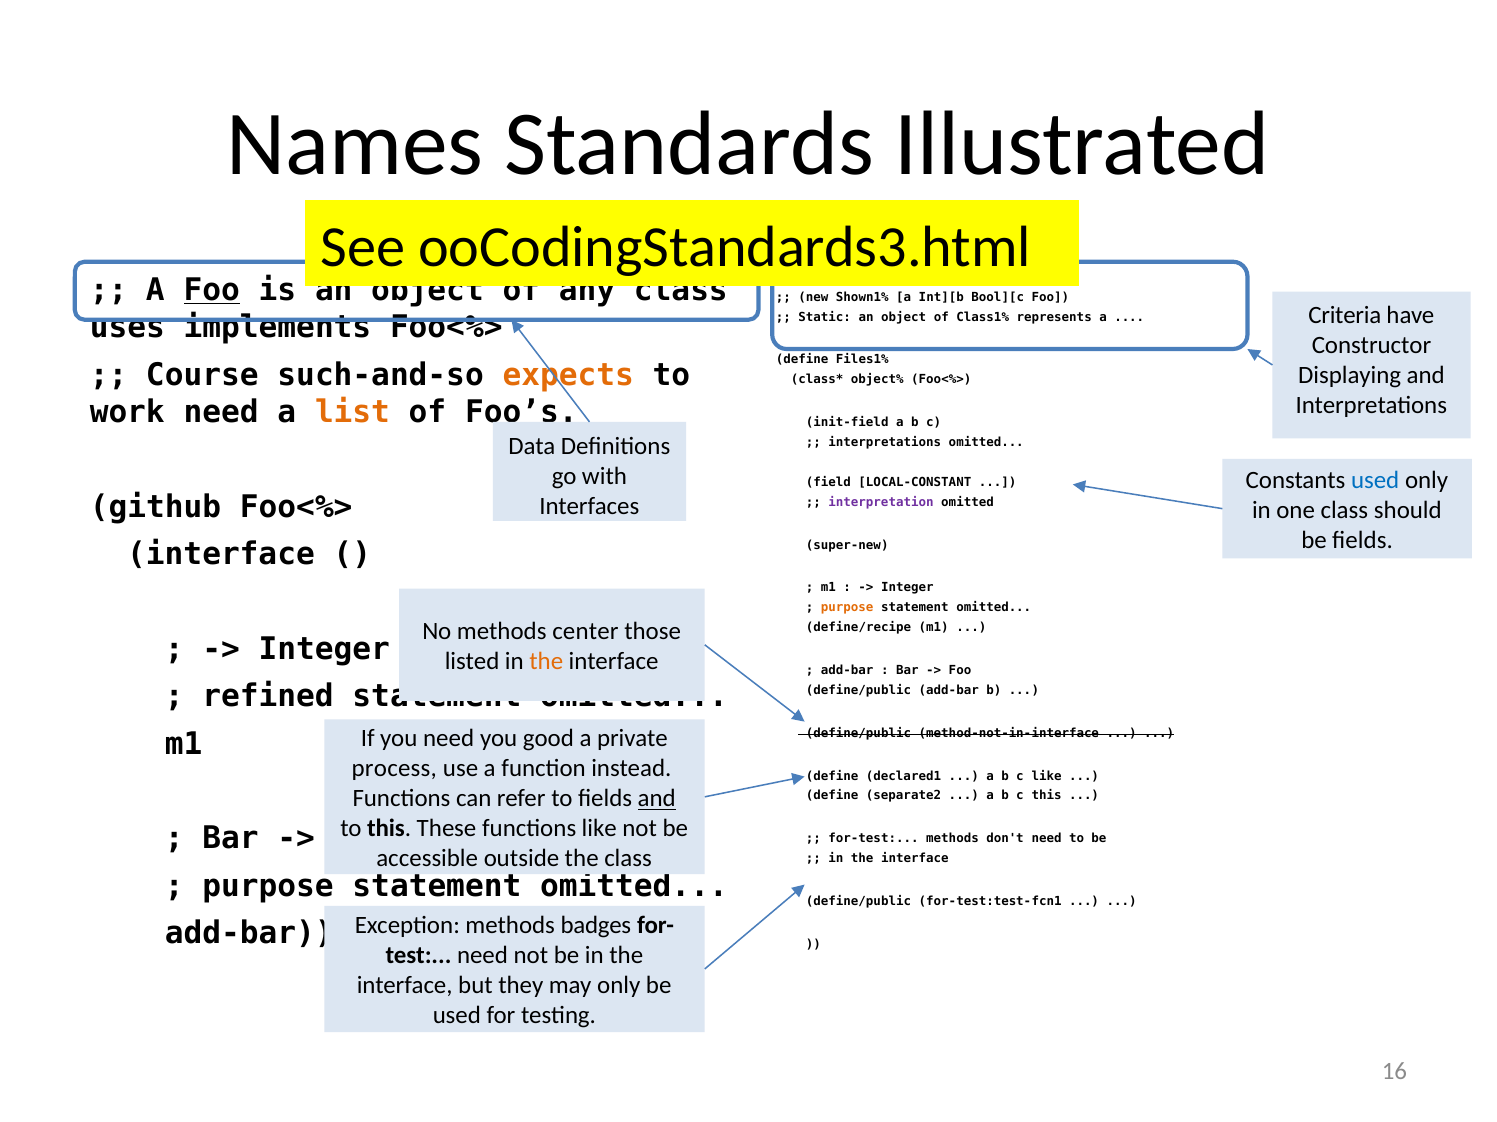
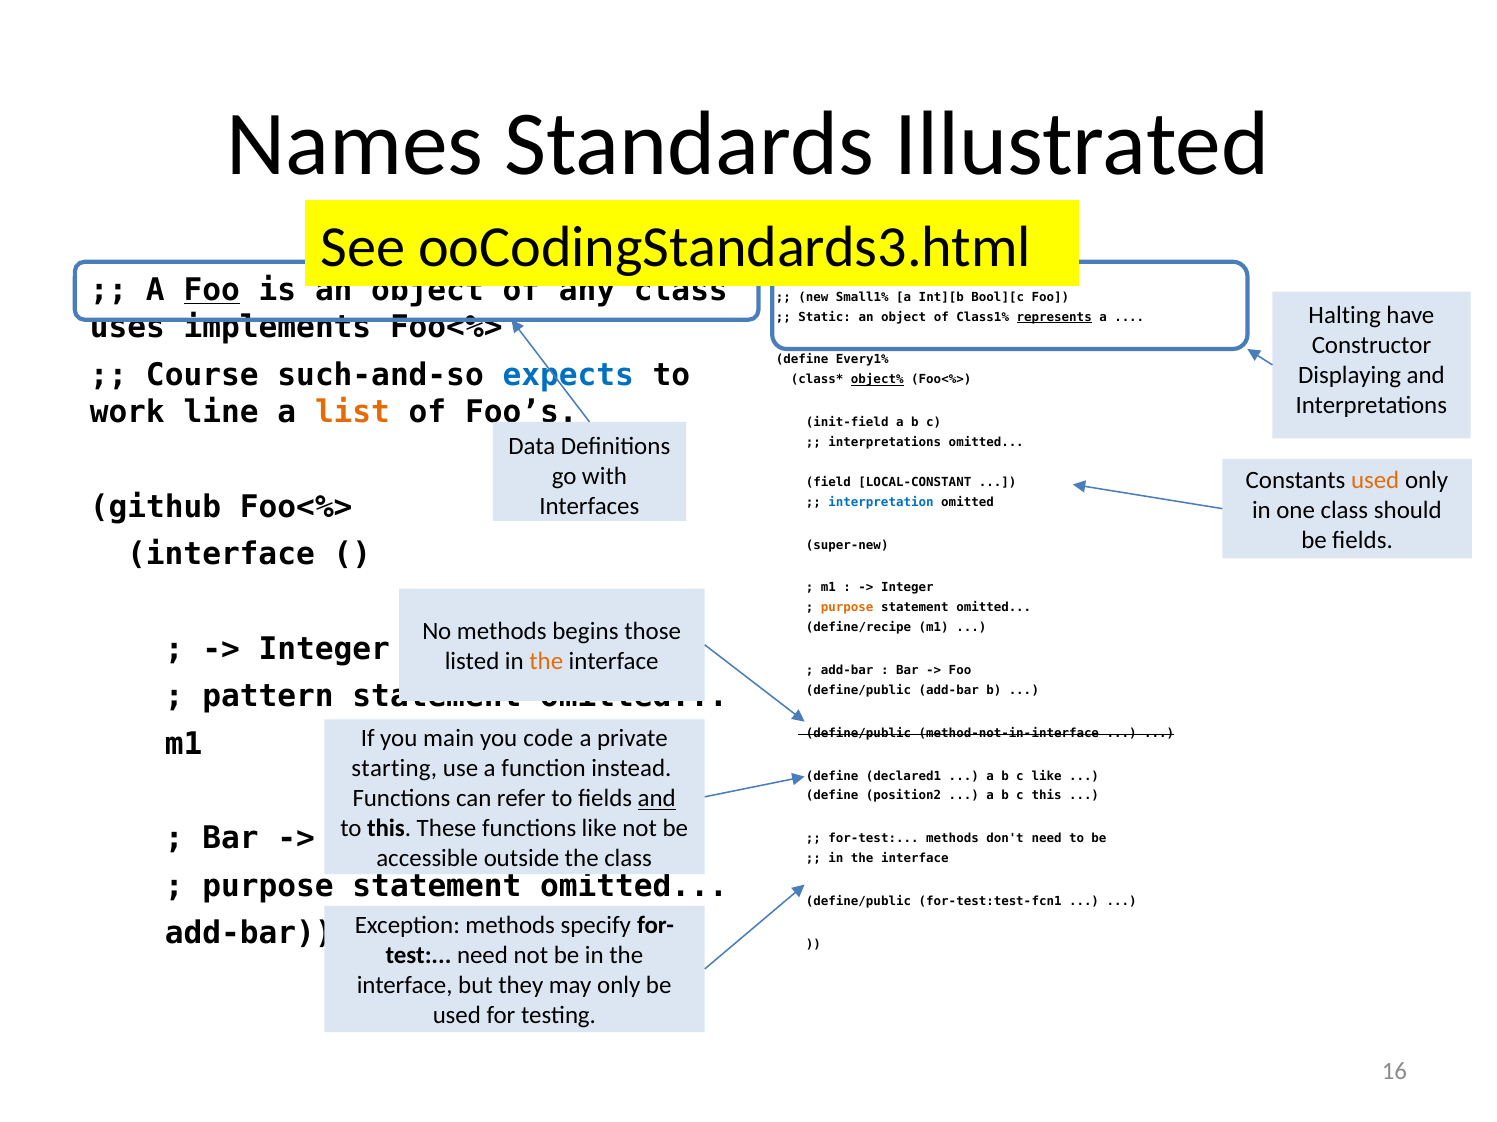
Shown1%: Shown1% -> Small1%
Criteria: Criteria -> Halting
represents underline: none -> present
Files1%: Files1% -> Every1%
expects colour: orange -> blue
object% underline: none -> present
work need: need -> line
used at (1375, 481) colour: blue -> orange
interpretation colour: purple -> blue
center: center -> begins
refined: refined -> pattern
you need: need -> main
good: good -> code
process: process -> starting
separate2: separate2 -> position2
badges: badges -> specify
